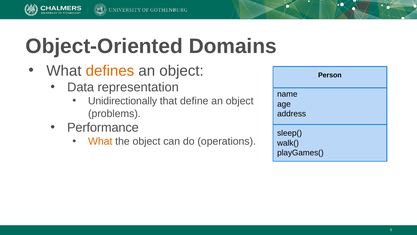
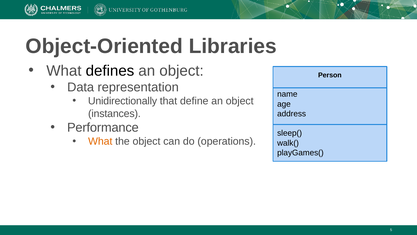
Domains: Domains -> Libraries
defines colour: orange -> black
problems: problems -> instances
